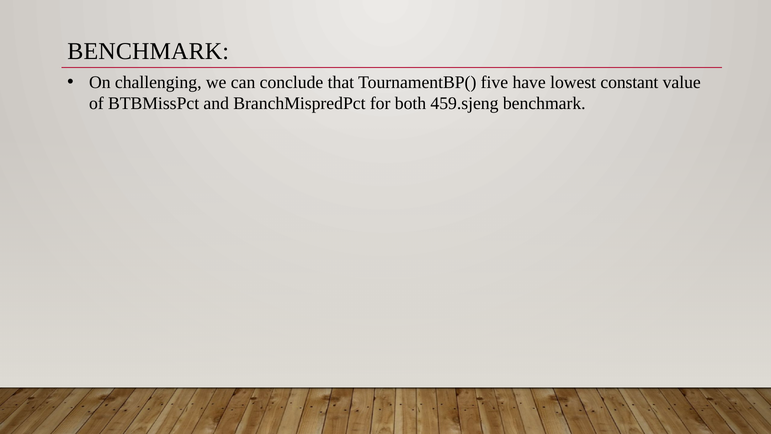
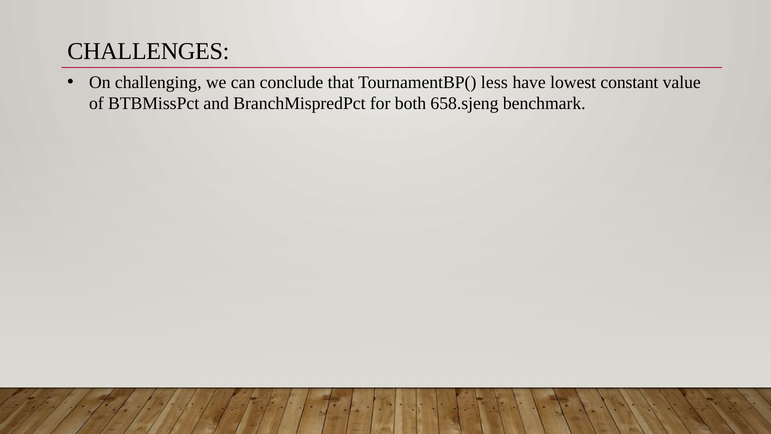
BENCHMARK at (148, 51): BENCHMARK -> CHALLENGES
five: five -> less
459.sjeng: 459.sjeng -> 658.sjeng
